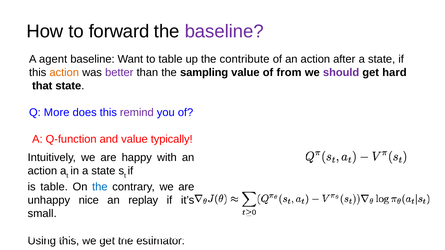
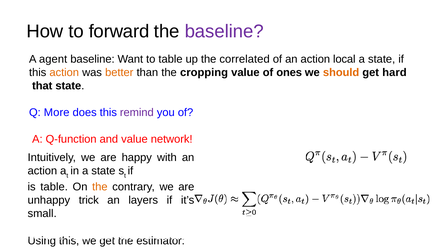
contribute: contribute -> correlated
after: after -> local
better colour: purple -> orange
sampling: sampling -> cropping
from: from -> ones
should colour: purple -> orange
typically: typically -> network
the at (100, 187) colour: blue -> orange
nice: nice -> trick
replay: replay -> layers
